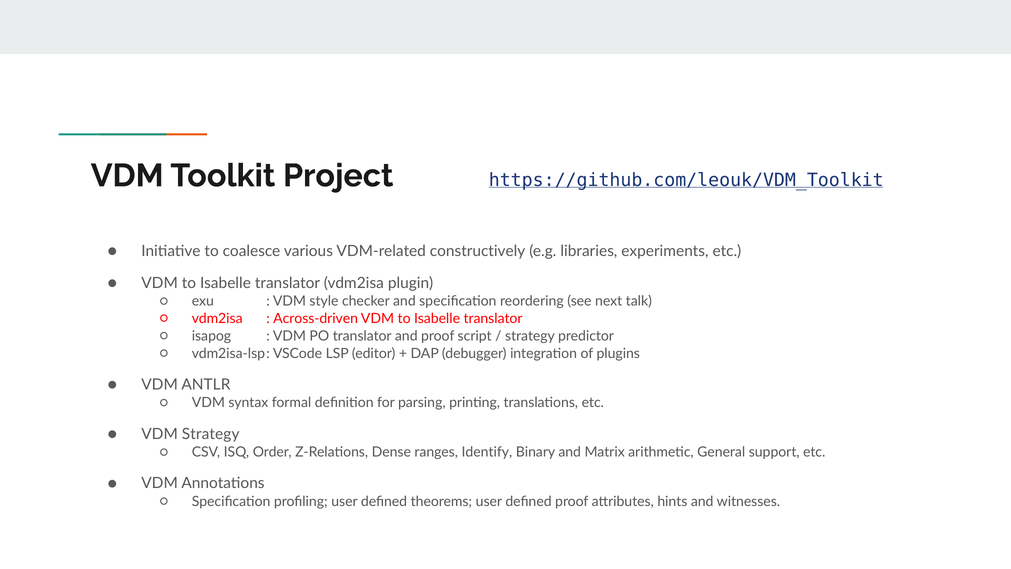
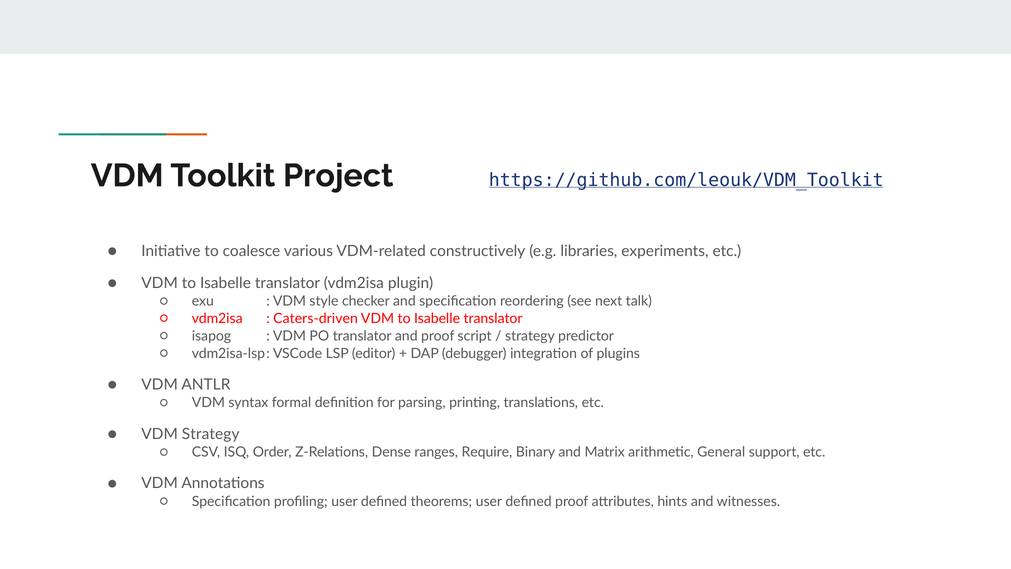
Across-driven: Across-driven -> Caters-driven
Identify: Identify -> Require
